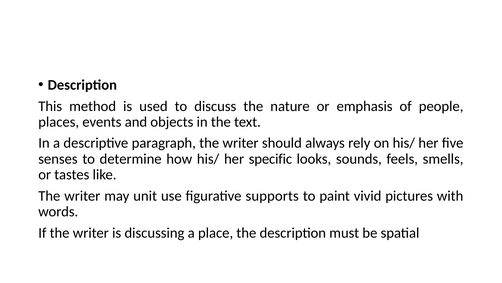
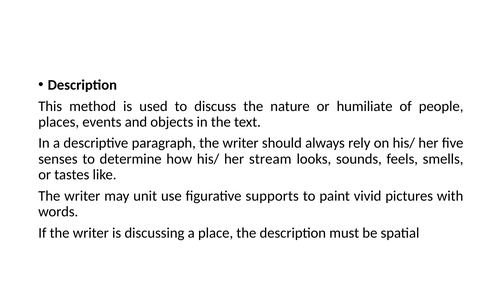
emphasis: emphasis -> humiliate
specific: specific -> stream
